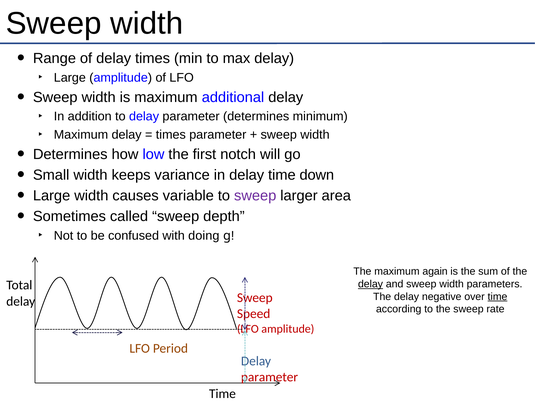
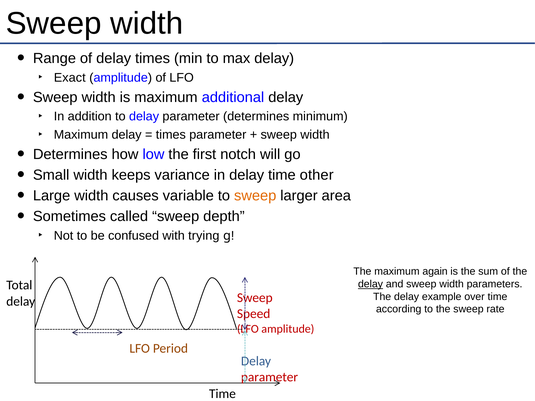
Large at (70, 78): Large -> Exact
down: down -> other
sweep at (255, 196) colour: purple -> orange
doing: doing -> trying
negative: negative -> example
time at (498, 297) underline: present -> none
